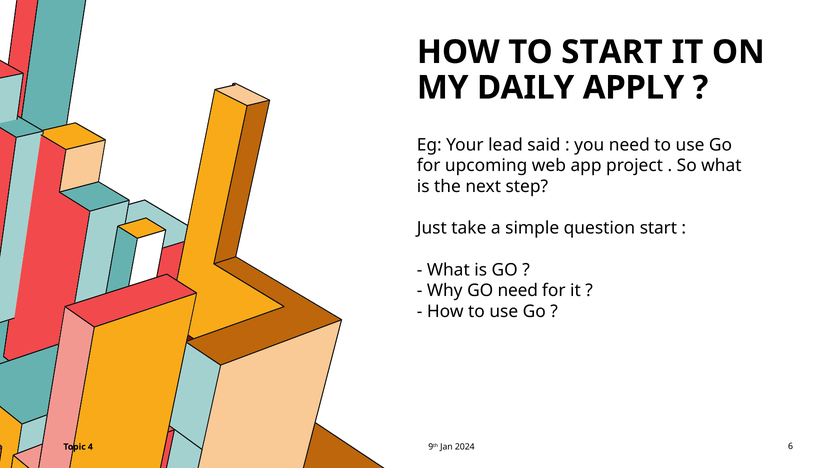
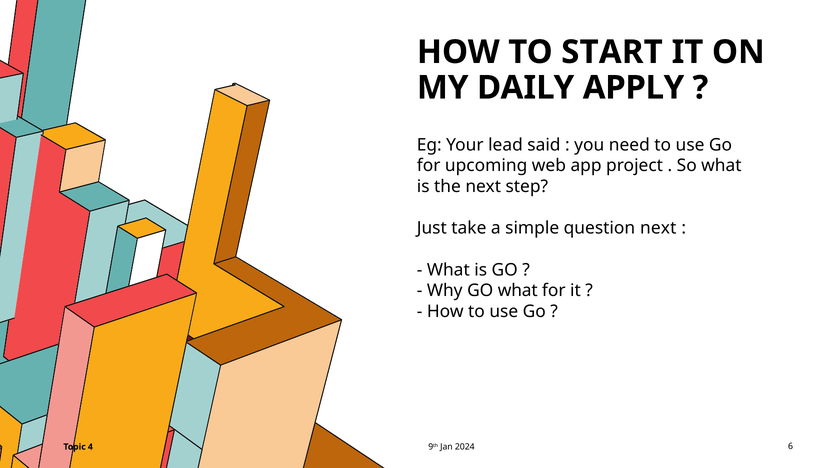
question start: start -> next
GO need: need -> what
